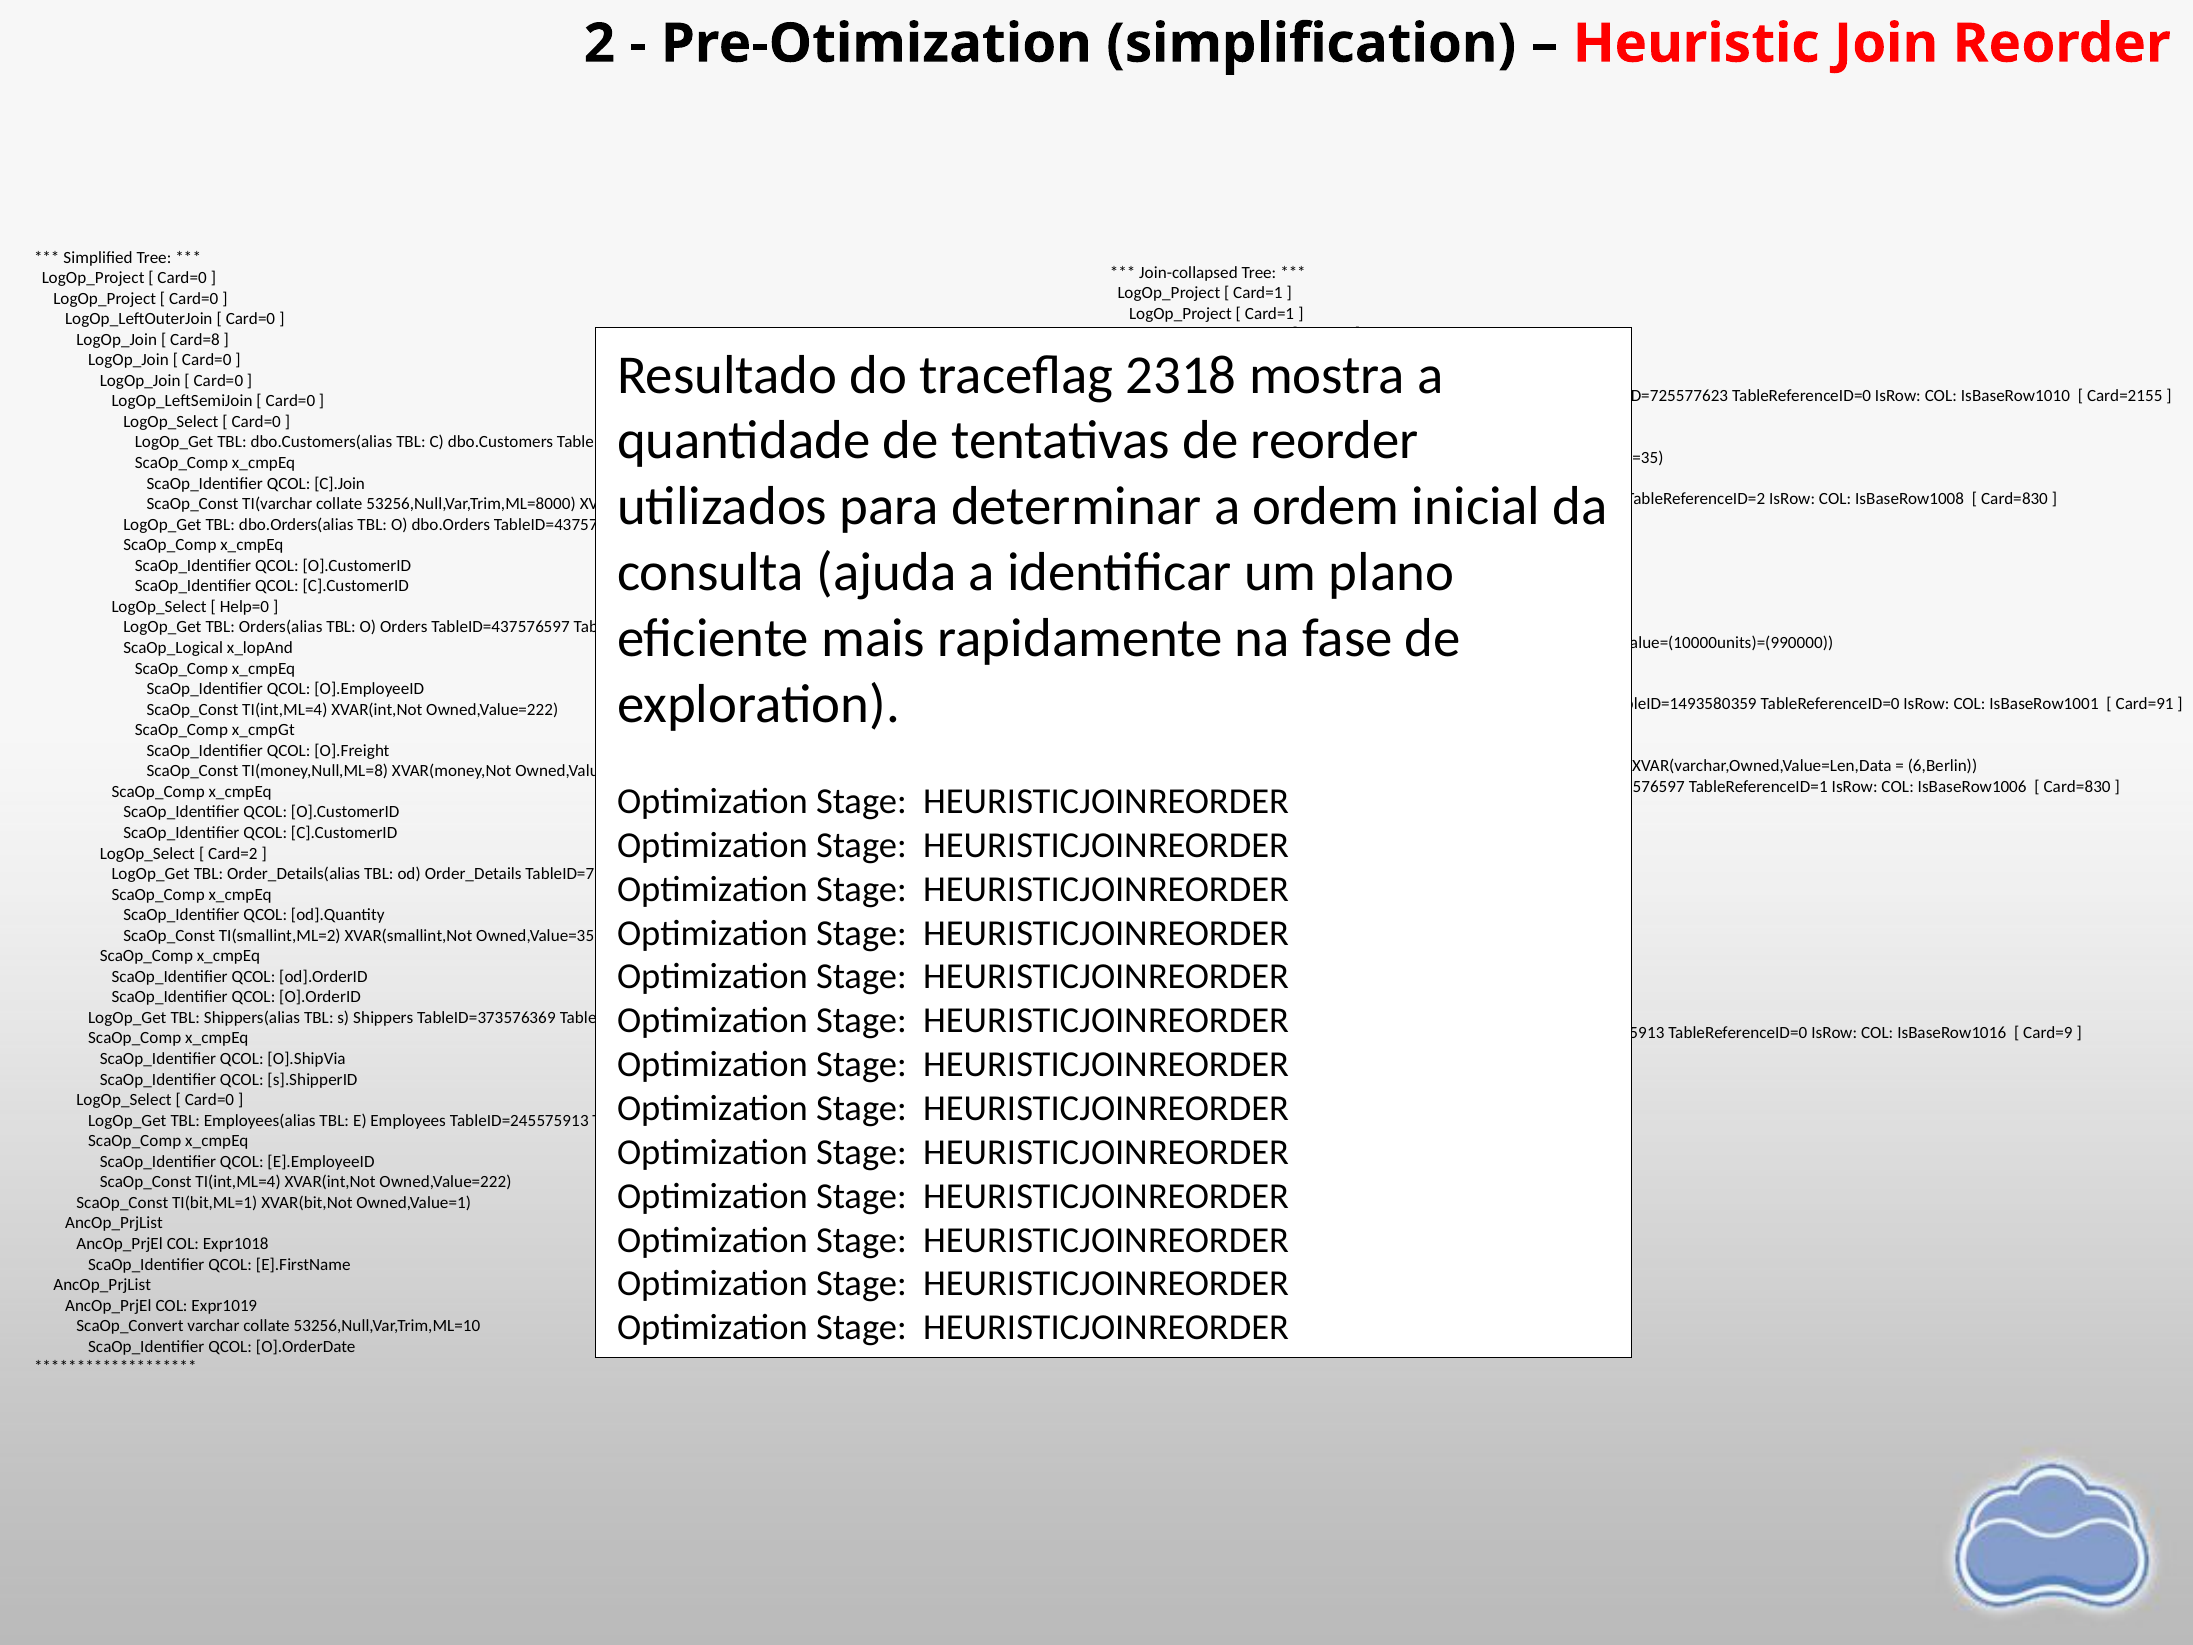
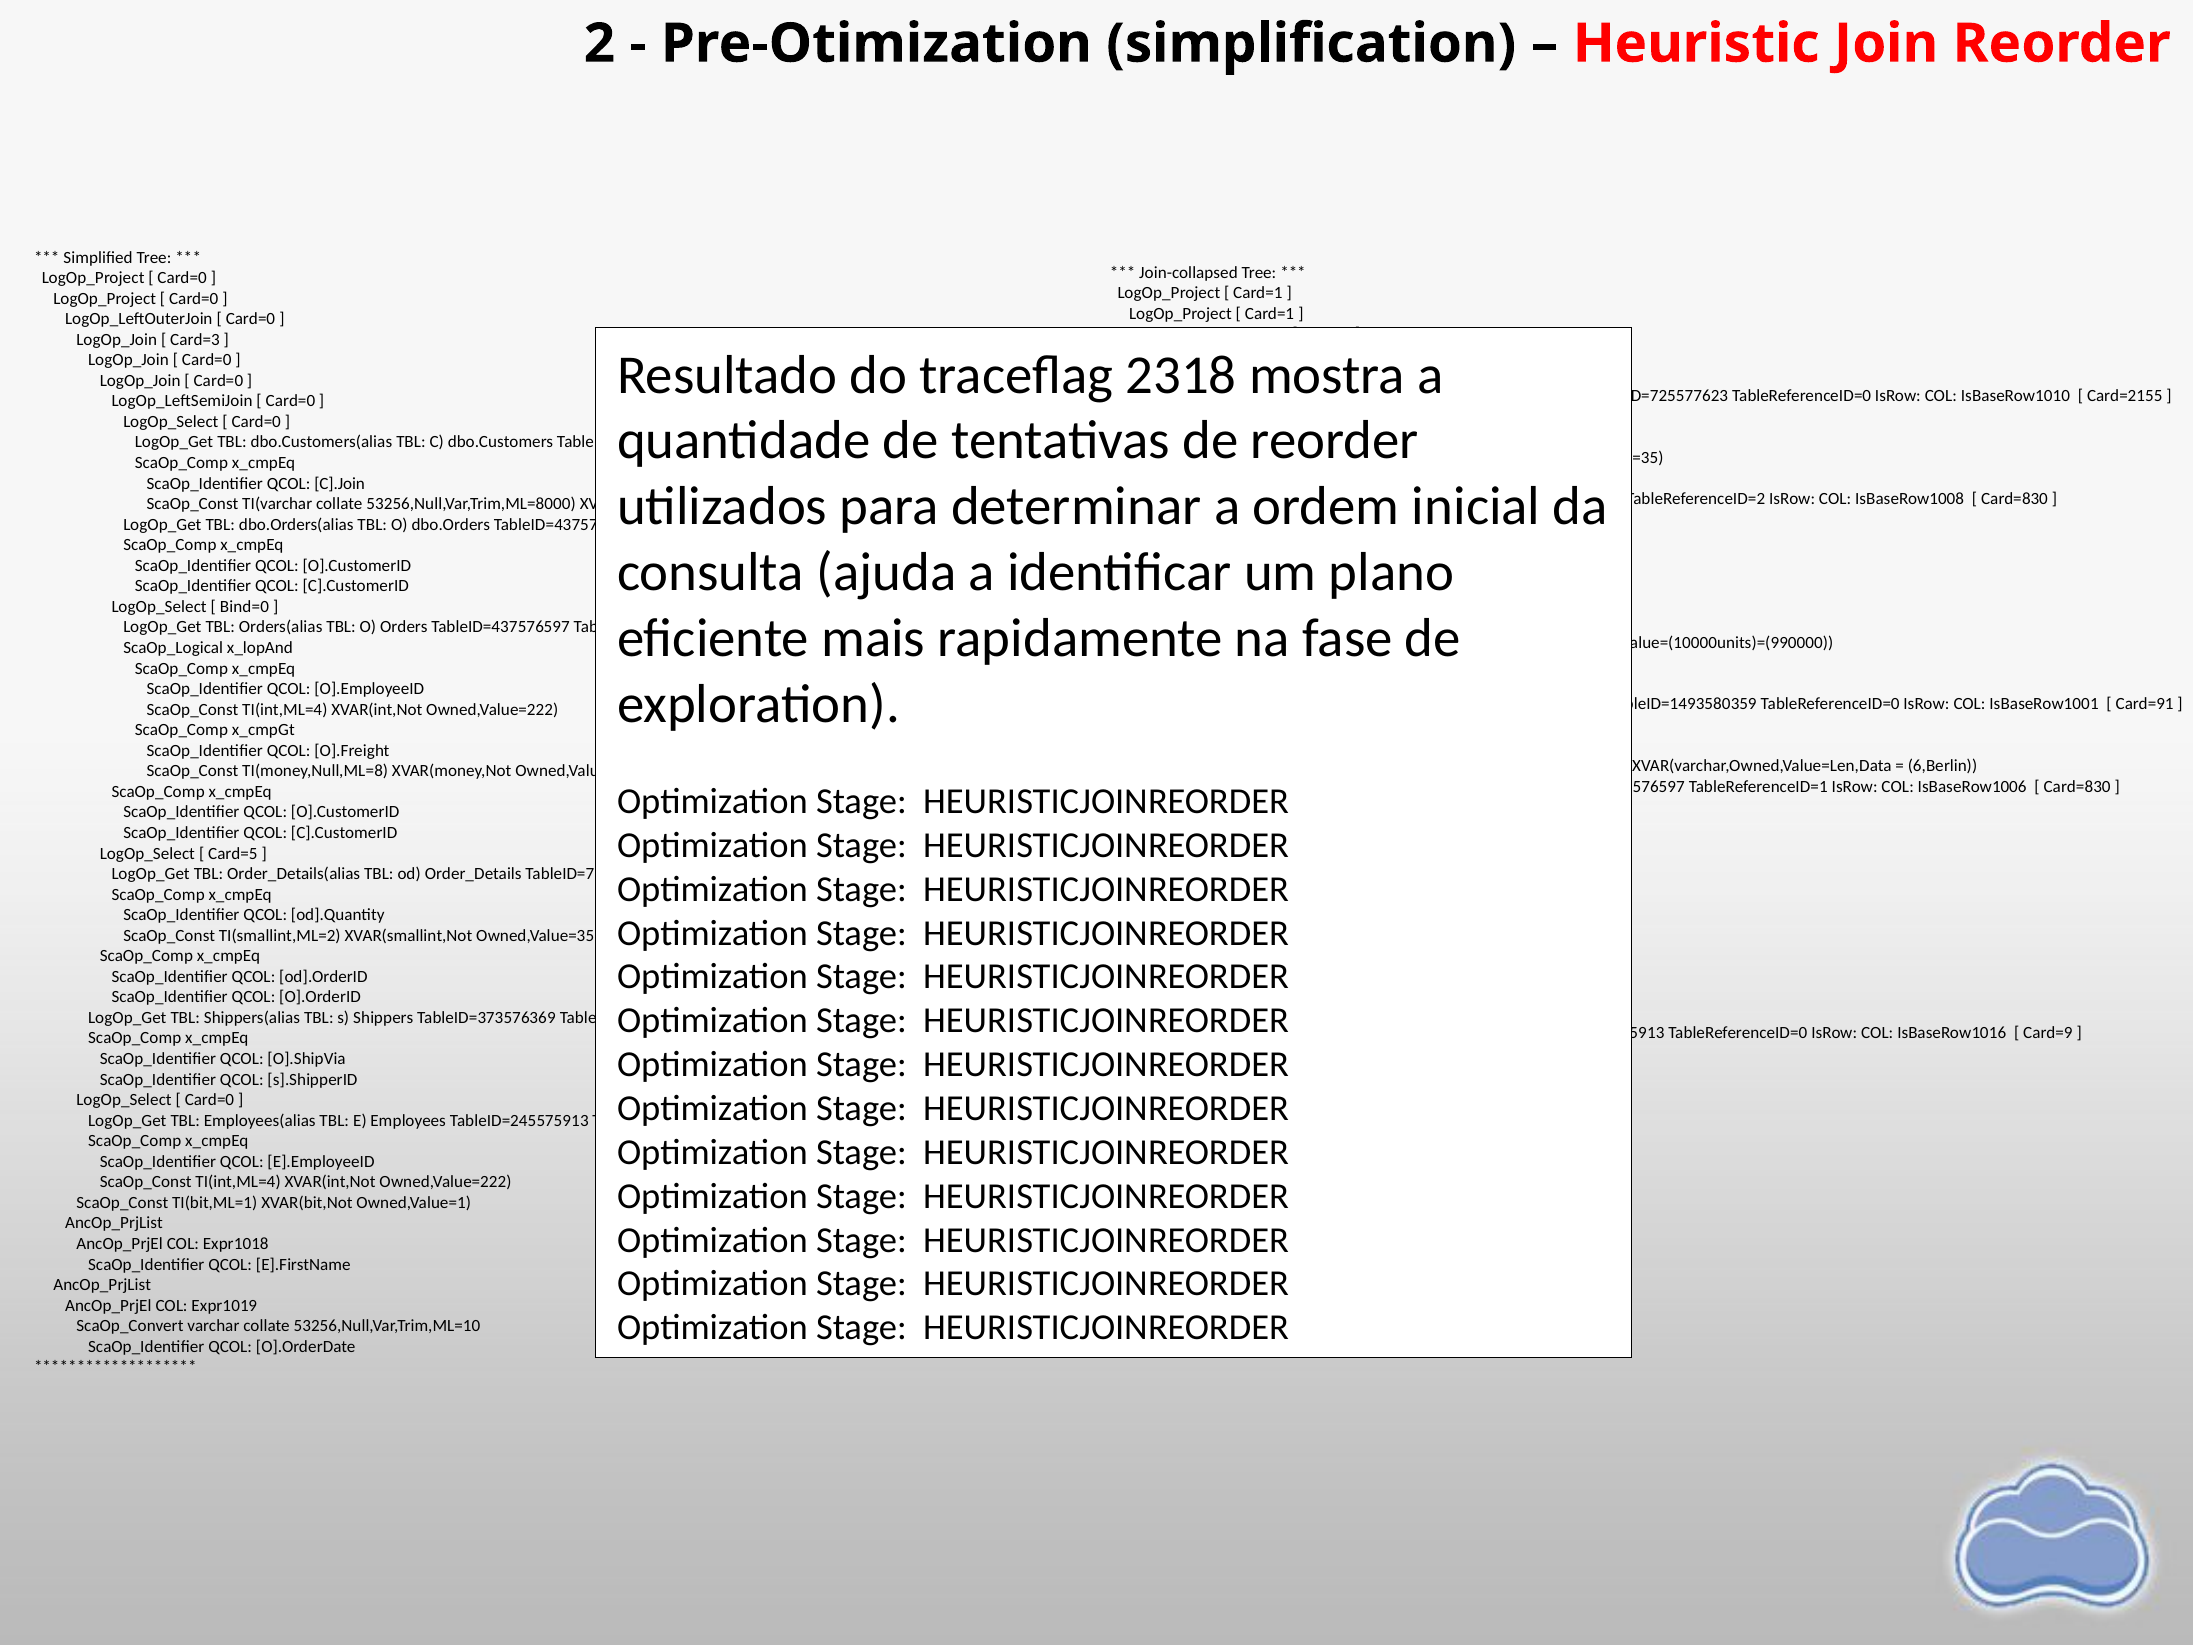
Card=8: Card=8 -> Card=3
Help=0: Help=0 -> Bind=0
Card=2: Card=2 -> Card=5
